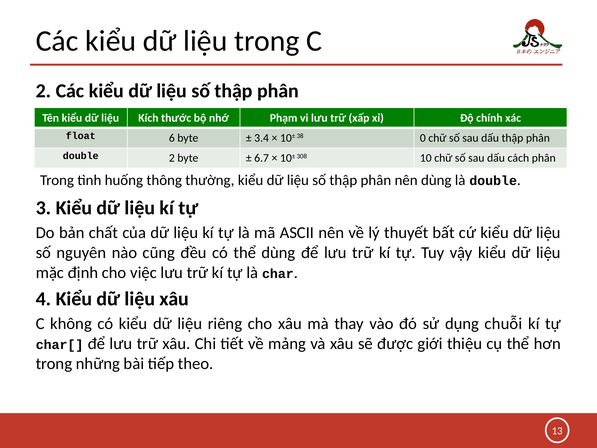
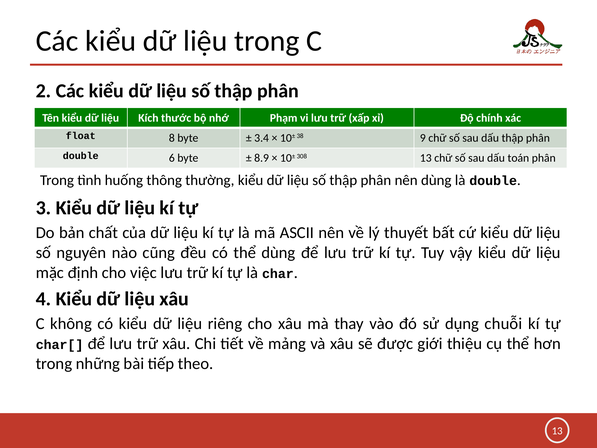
6: 6 -> 8
0: 0 -> 9
double 2: 2 -> 6
6.7: 6.7 -> 8.9
308 10: 10 -> 13
cách: cách -> toán
